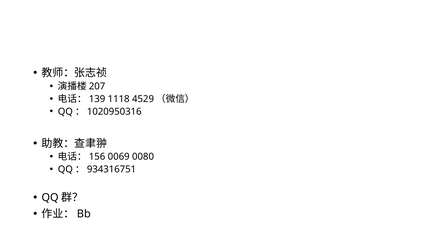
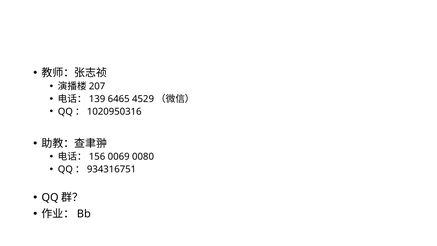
1118: 1118 -> 6465
